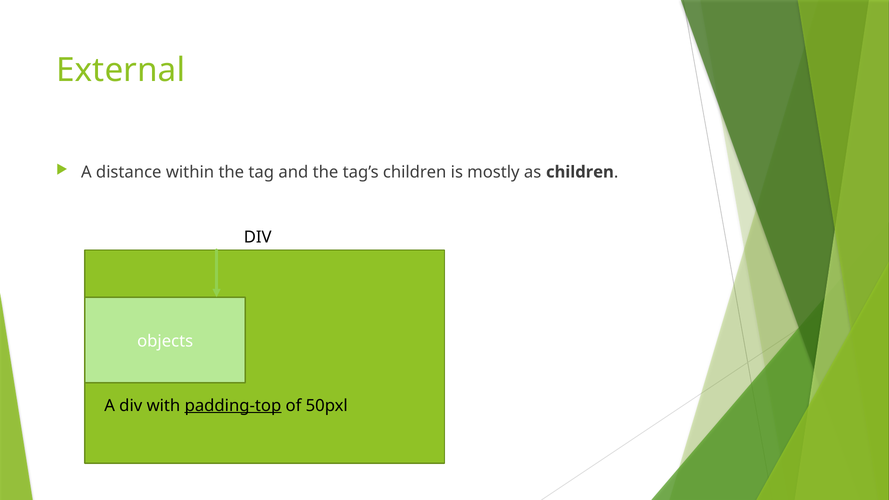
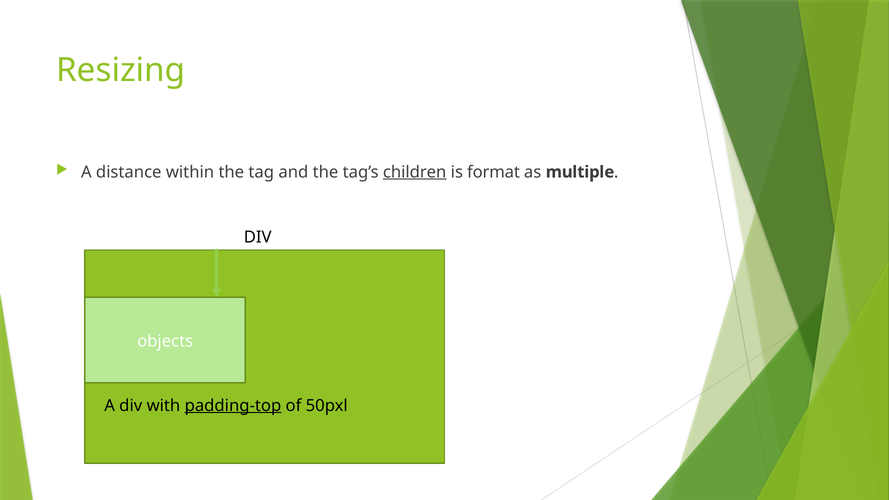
External: External -> Resizing
children at (415, 172) underline: none -> present
mostly: mostly -> format
as children: children -> multiple
